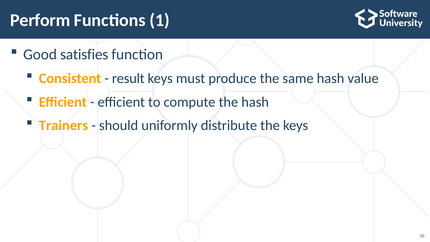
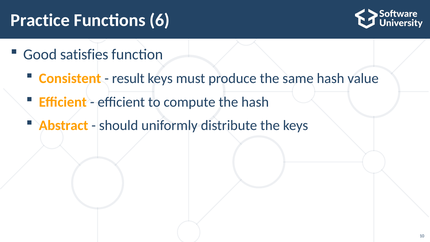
Perform: Perform -> Practice
1: 1 -> 6
Trainers: Trainers -> Abstract
